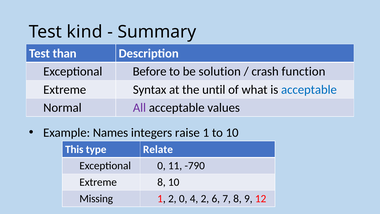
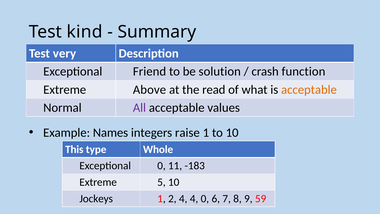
than: than -> very
Before: Before -> Friend
Syntax: Syntax -> Above
until: until -> read
acceptable at (309, 90) colour: blue -> orange
Relate: Relate -> Whole
-790: -790 -> -183
Extreme 8: 8 -> 5
Missing: Missing -> Jockeys
2 0: 0 -> 4
4 2: 2 -> 0
12: 12 -> 59
